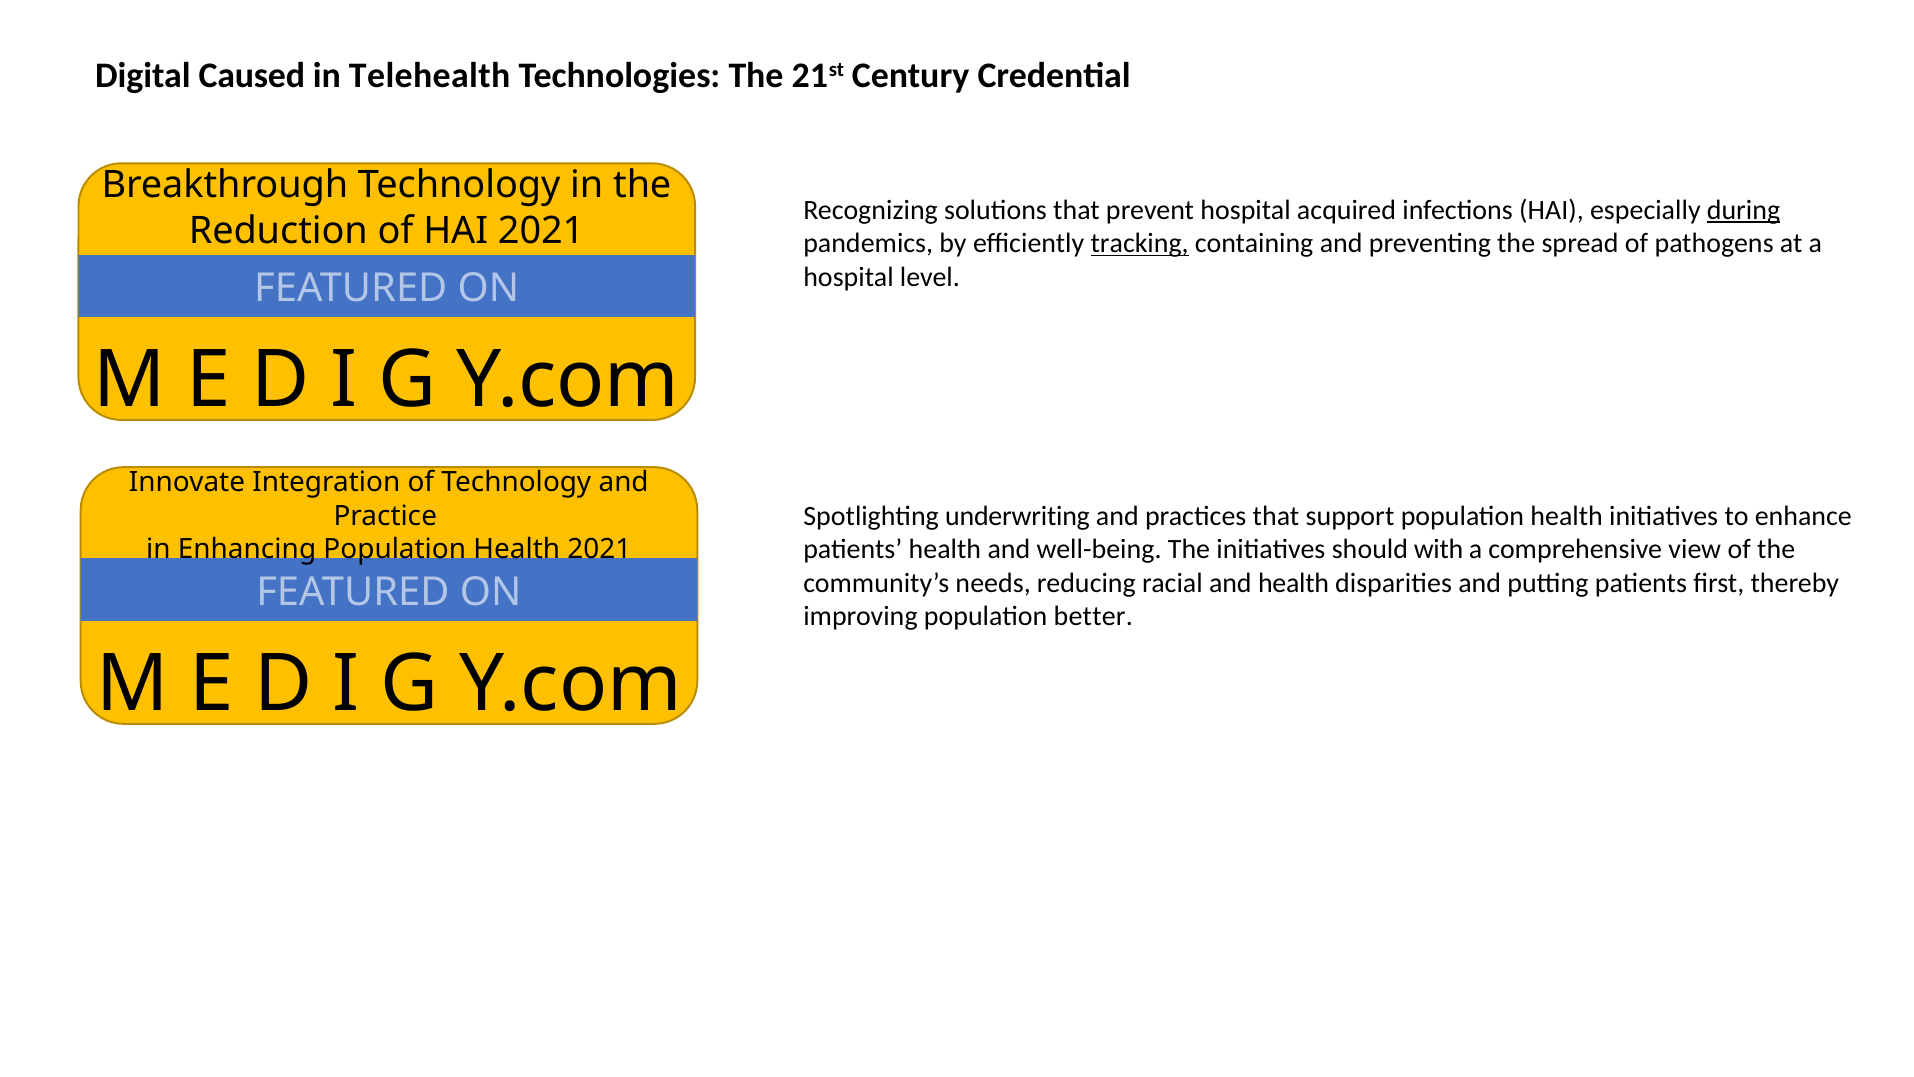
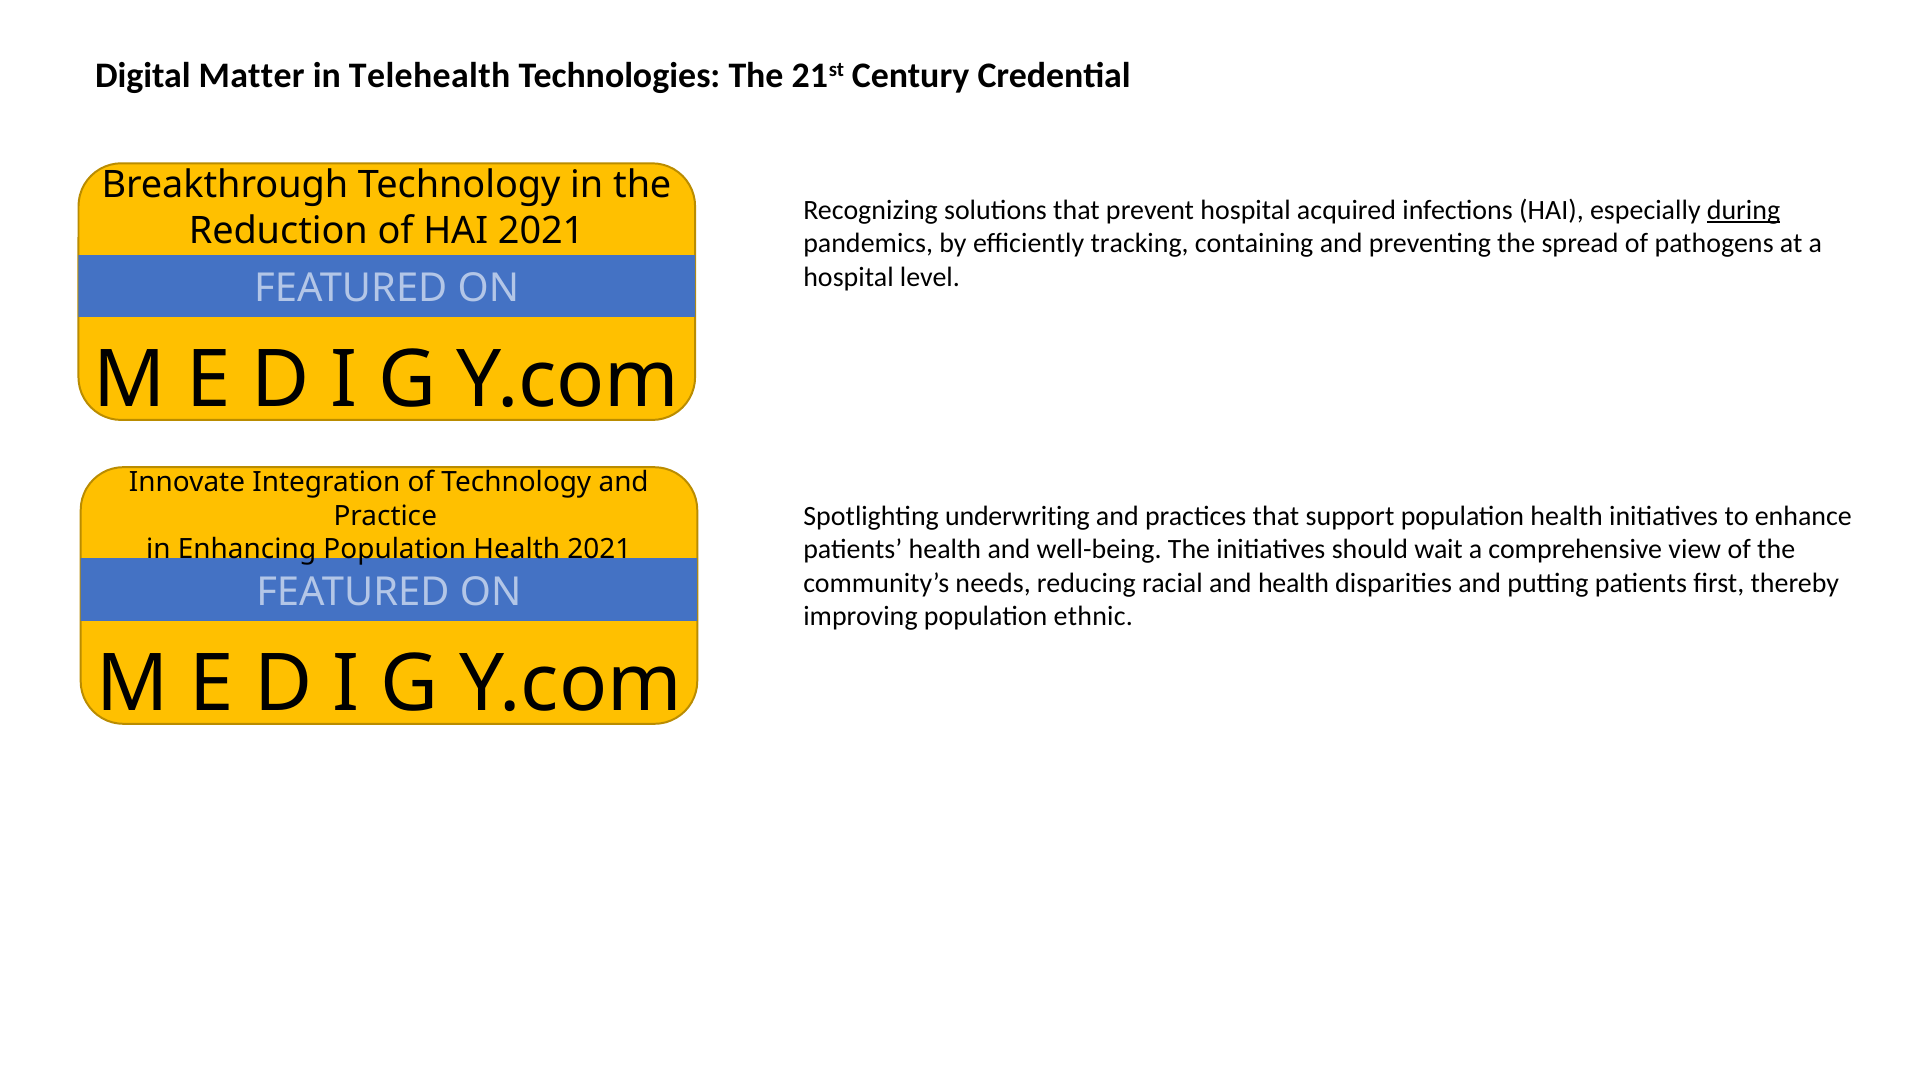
Caused: Caused -> Matter
tracking underline: present -> none
with: with -> wait
better: better -> ethnic
